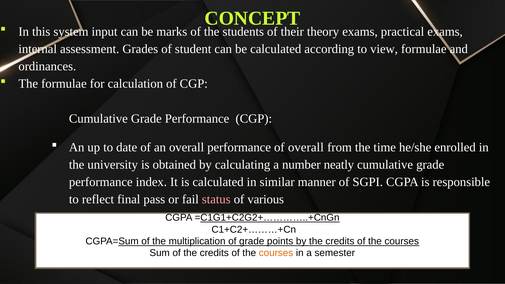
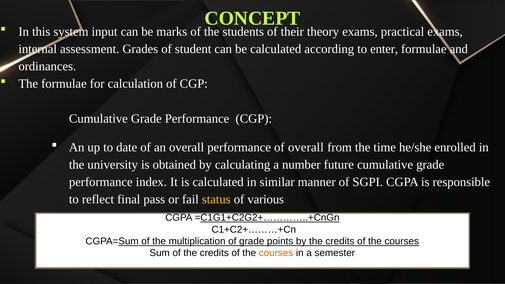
view: view -> enter
neatly: neatly -> future
status colour: pink -> yellow
